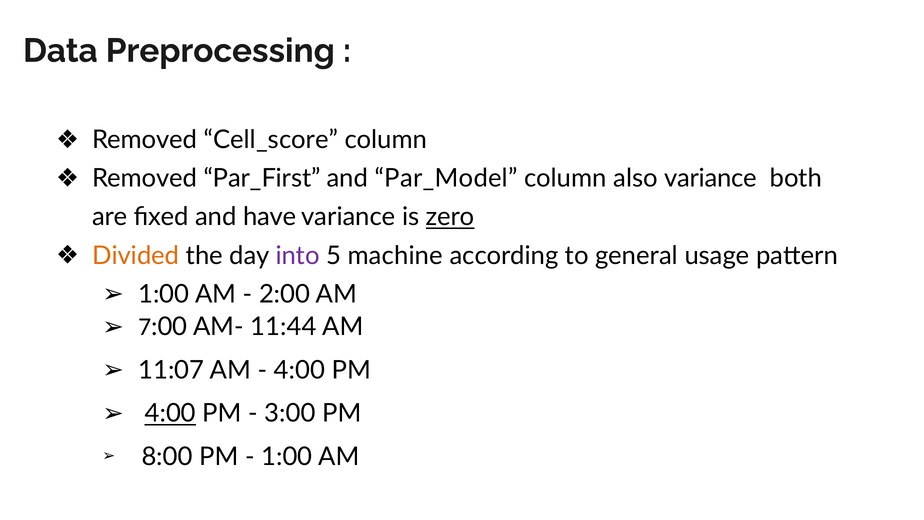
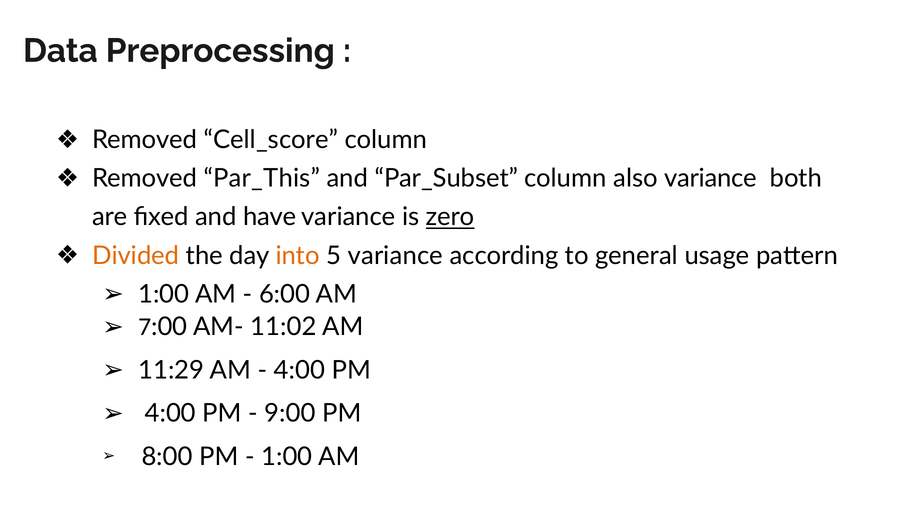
Par_First: Par_First -> Par_This
Par_Model: Par_Model -> Par_Subset
into colour: purple -> orange
5 machine: machine -> variance
2:00: 2:00 -> 6:00
11:44: 11:44 -> 11:02
11:07: 11:07 -> 11:29
4:00 at (170, 413) underline: present -> none
3:00: 3:00 -> 9:00
